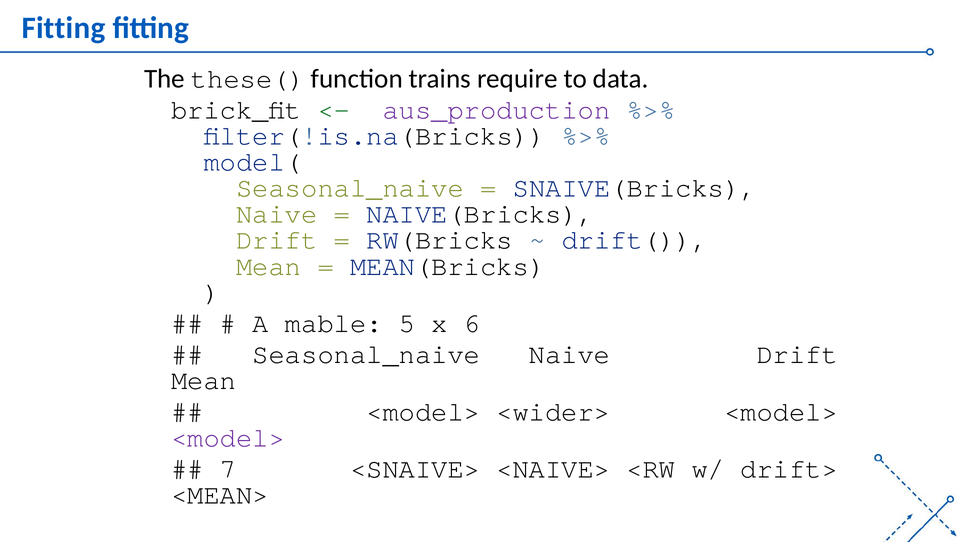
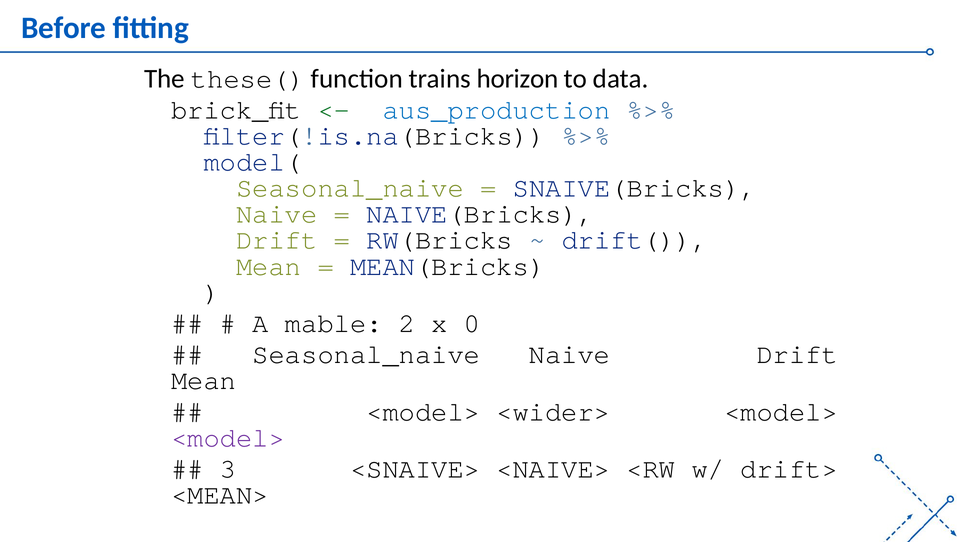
Fitting at (63, 28): Fitting -> Before
require: require -> horizon
aus_production colour: purple -> blue
5: 5 -> 2
6: 6 -> 0
7: 7 -> 3
